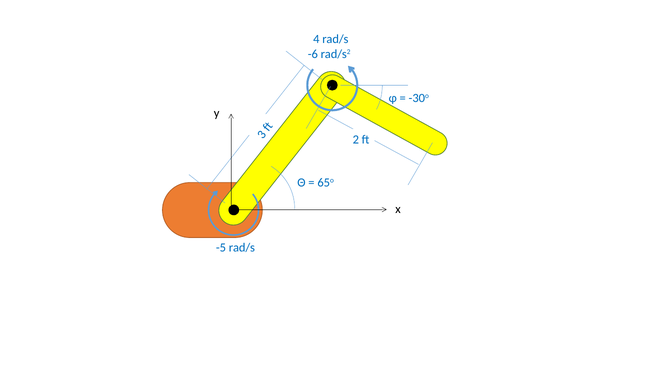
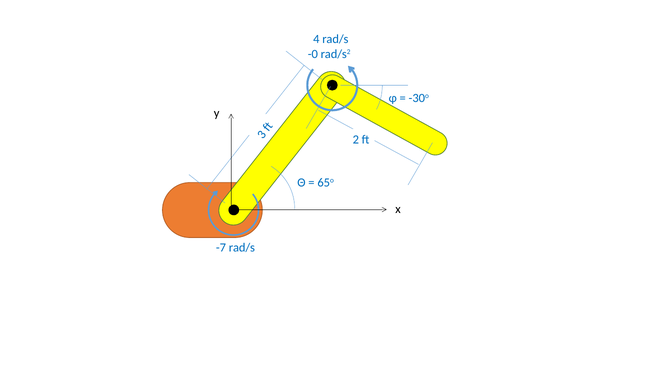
-6: -6 -> -0
-5: -5 -> -7
